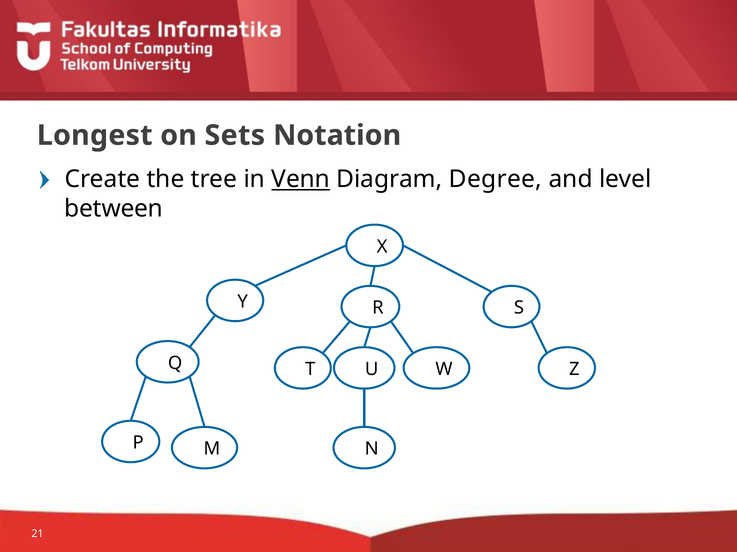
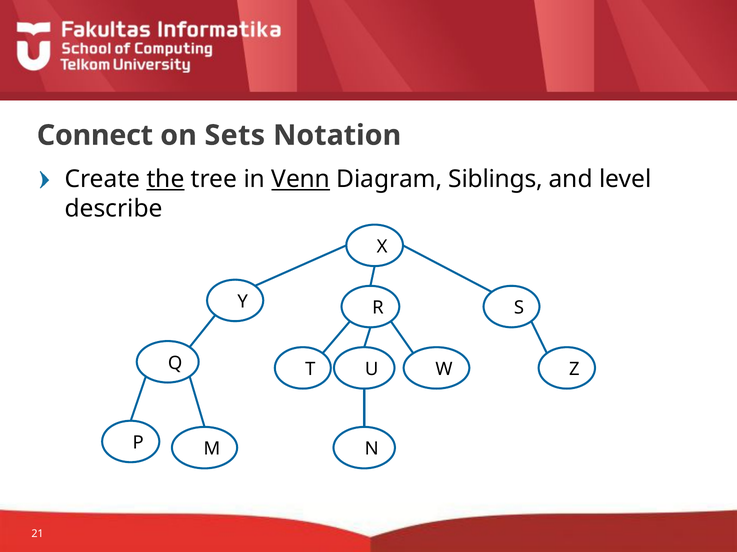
Longest: Longest -> Connect
the underline: none -> present
Degree: Degree -> Siblings
between: between -> describe
